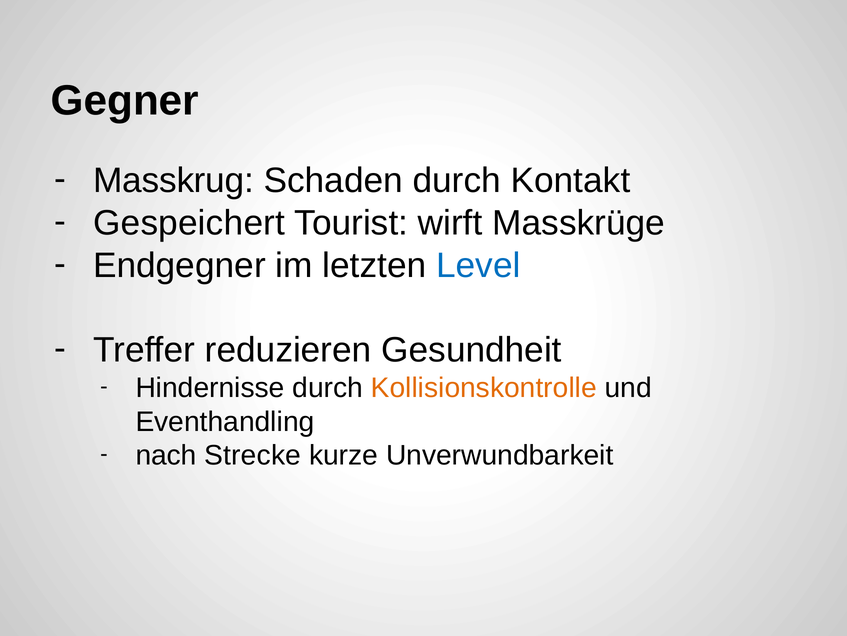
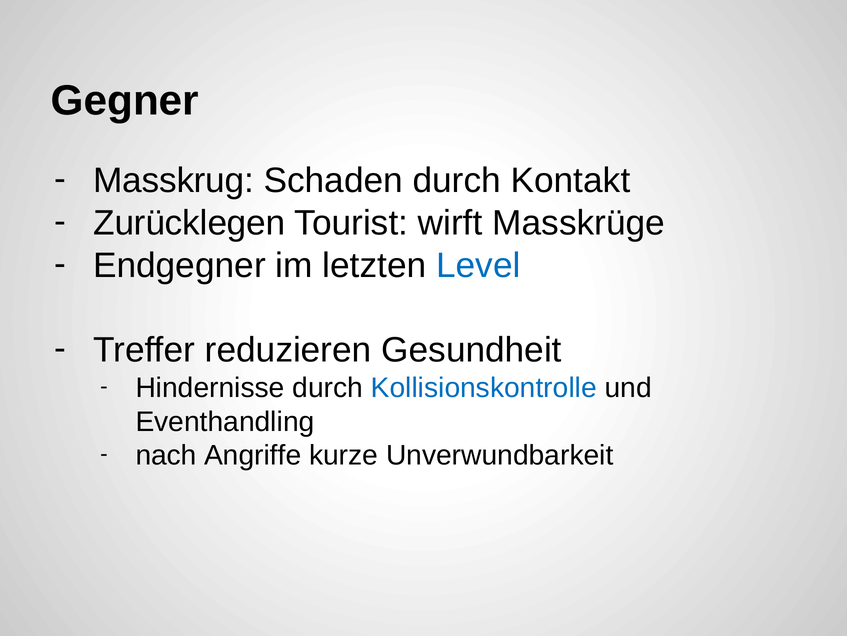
Gespeichert: Gespeichert -> Zurücklegen
Kollisionskontrolle colour: orange -> blue
Strecke: Strecke -> Angriffe
